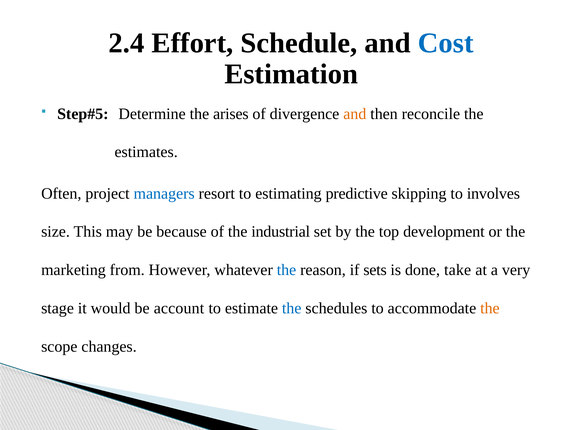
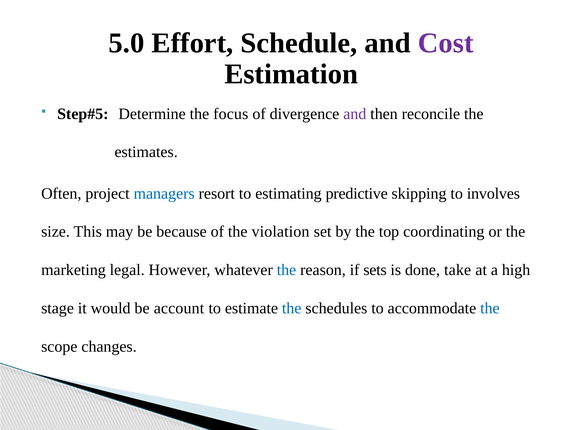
2.4: 2.4 -> 5.0
Cost colour: blue -> purple
arises: arises -> focus
and at (355, 114) colour: orange -> purple
industrial: industrial -> violation
development: development -> coordinating
from: from -> legal
very: very -> high
the at (490, 308) colour: orange -> blue
